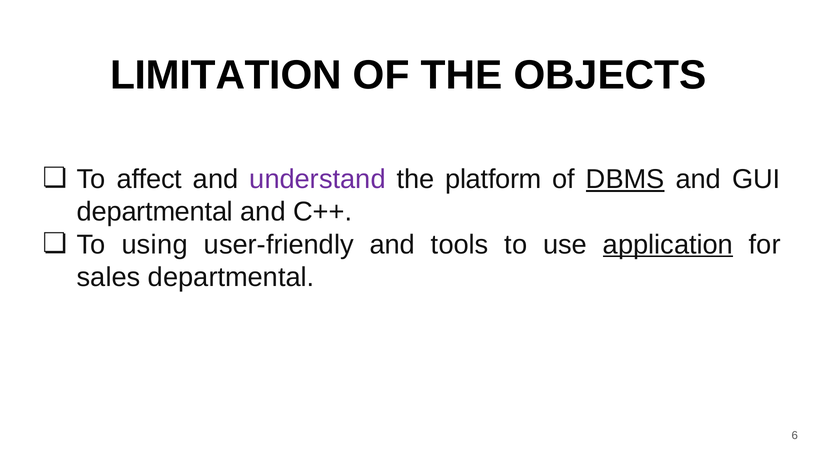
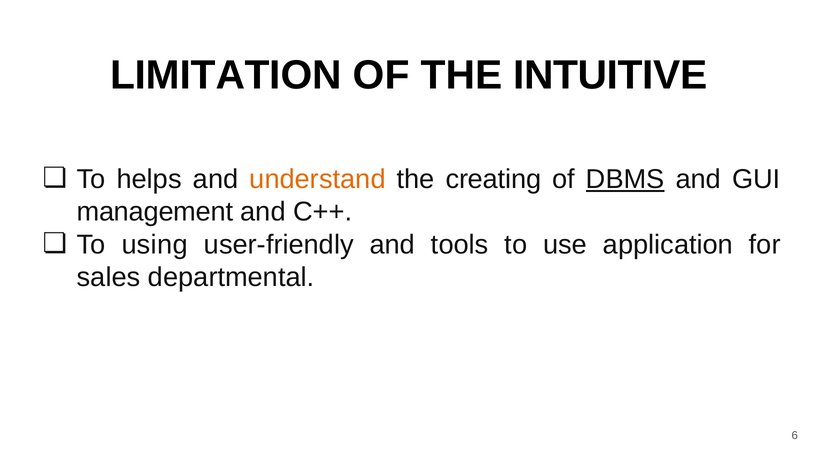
OBJECTS: OBJECTS -> INTUITIVE
affect: affect -> helps
understand colour: purple -> orange
platform: platform -> creating
departmental at (155, 212): departmental -> management
application underline: present -> none
